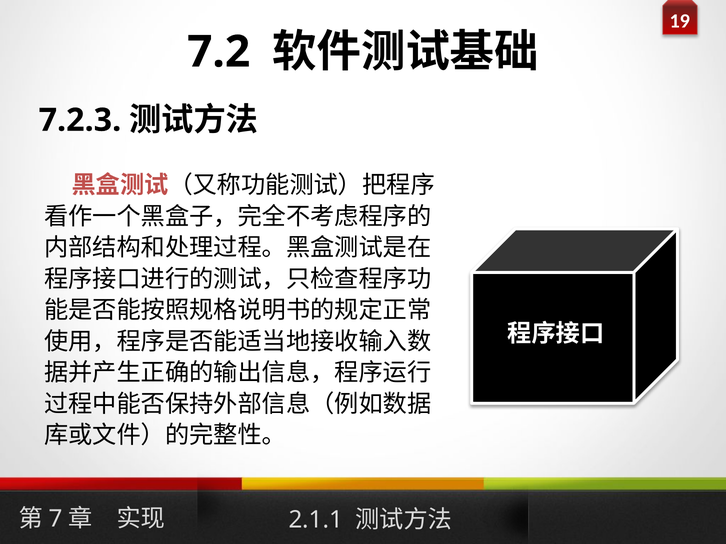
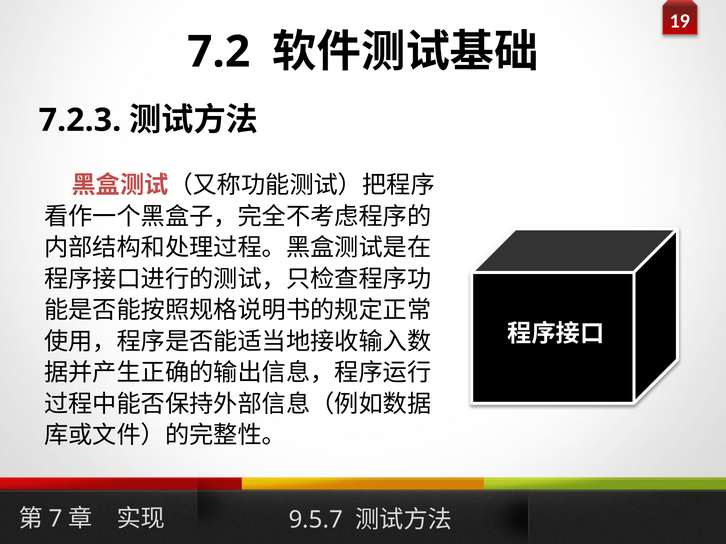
2.1.1: 2.1.1 -> 9.5.7
